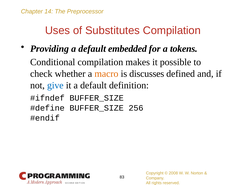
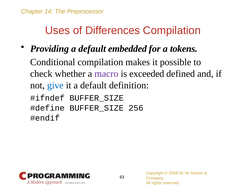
Substitutes: Substitutes -> Differences
macro colour: orange -> purple
discusses: discusses -> exceeded
